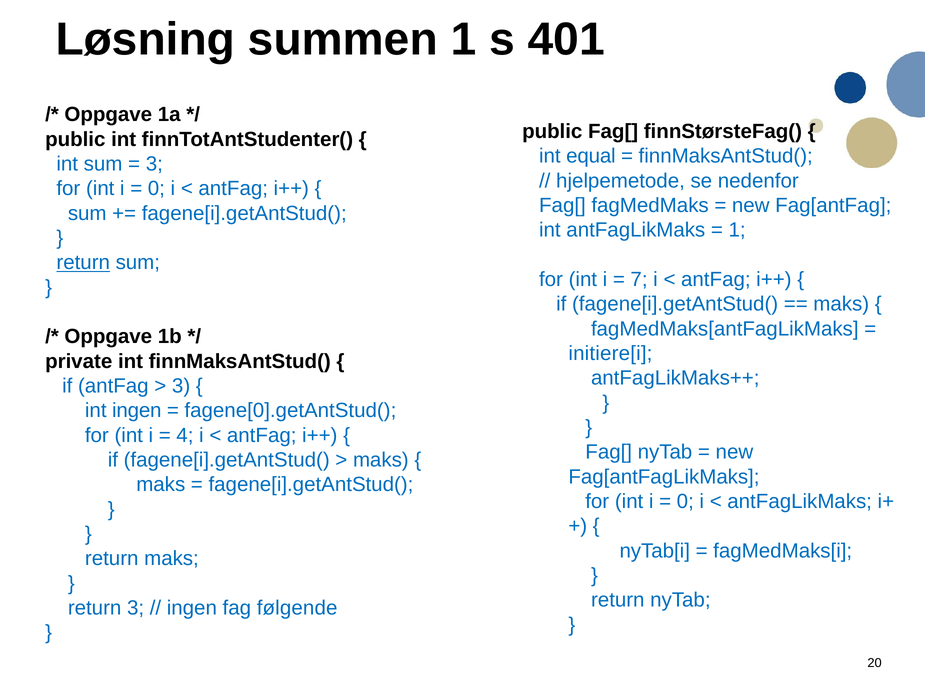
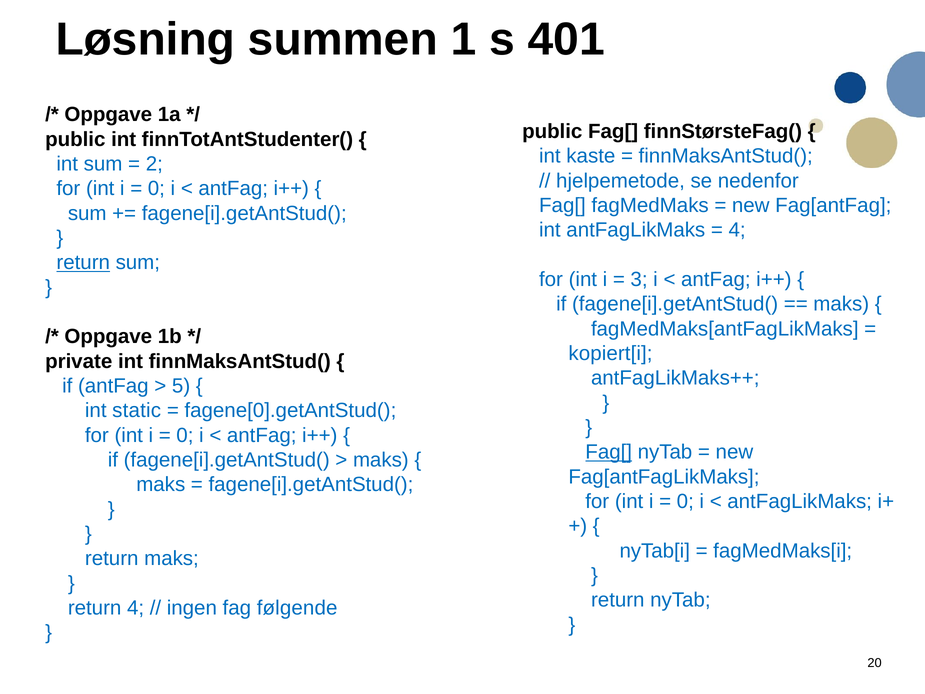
equal: equal -> kaste
3 at (154, 164): 3 -> 2
1 at (737, 230): 1 -> 4
7: 7 -> 3
initiere[i: initiere[i -> kopiert[i
3 at (181, 386): 3 -> 5
int ingen: ingen -> static
4 at (185, 435): 4 -> 0
Fag[ at (609, 452) underline: none -> present
return 3: 3 -> 4
